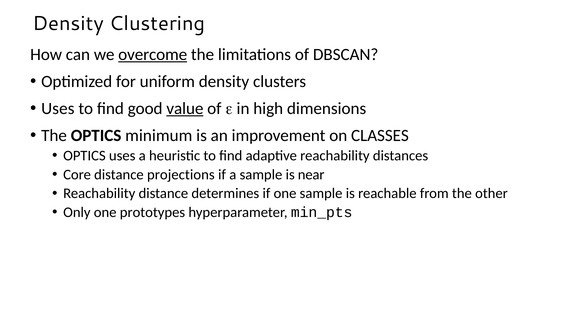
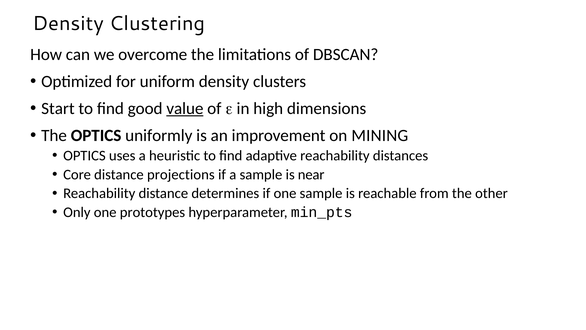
overcome underline: present -> none
Uses at (58, 108): Uses -> Start
minimum: minimum -> uniformly
CLASSES: CLASSES -> MINING
